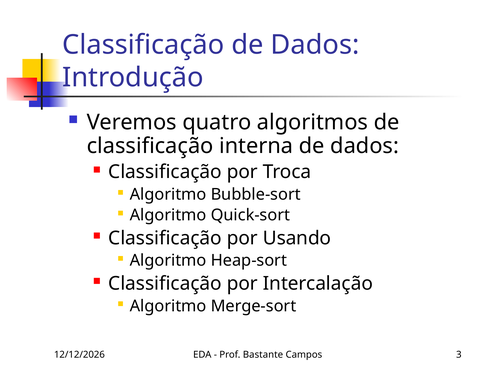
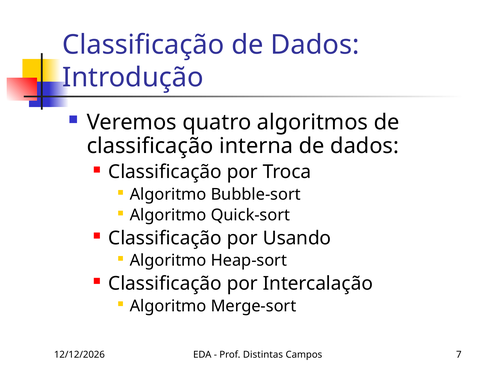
Bastante: Bastante -> Distintas
3: 3 -> 7
